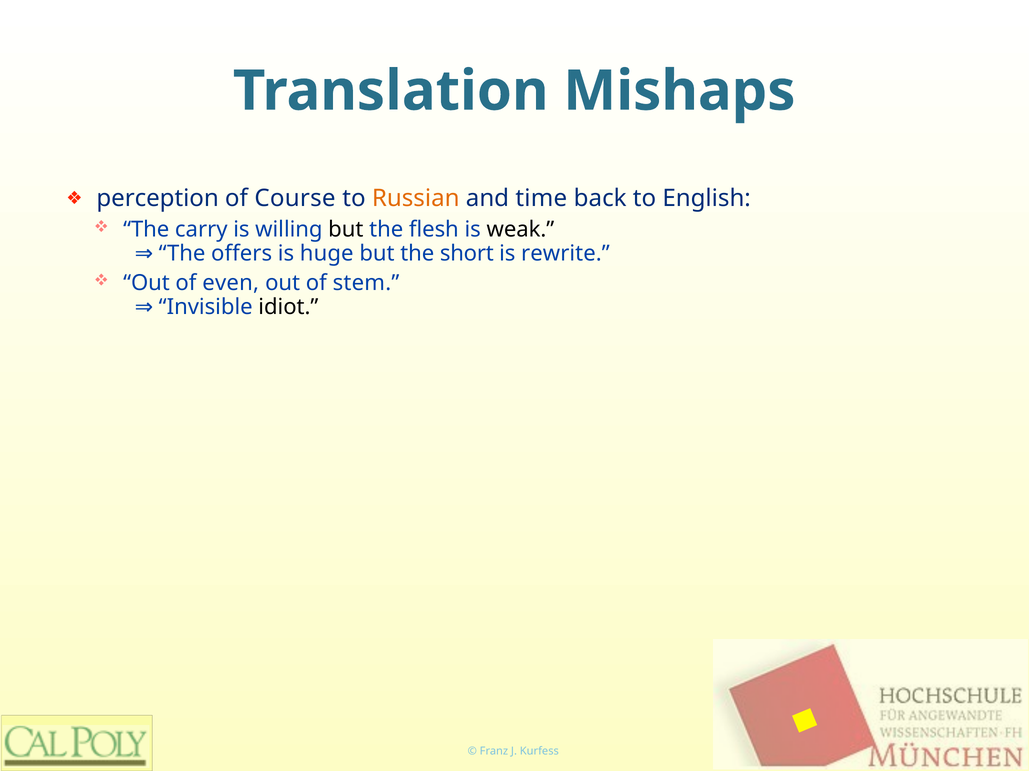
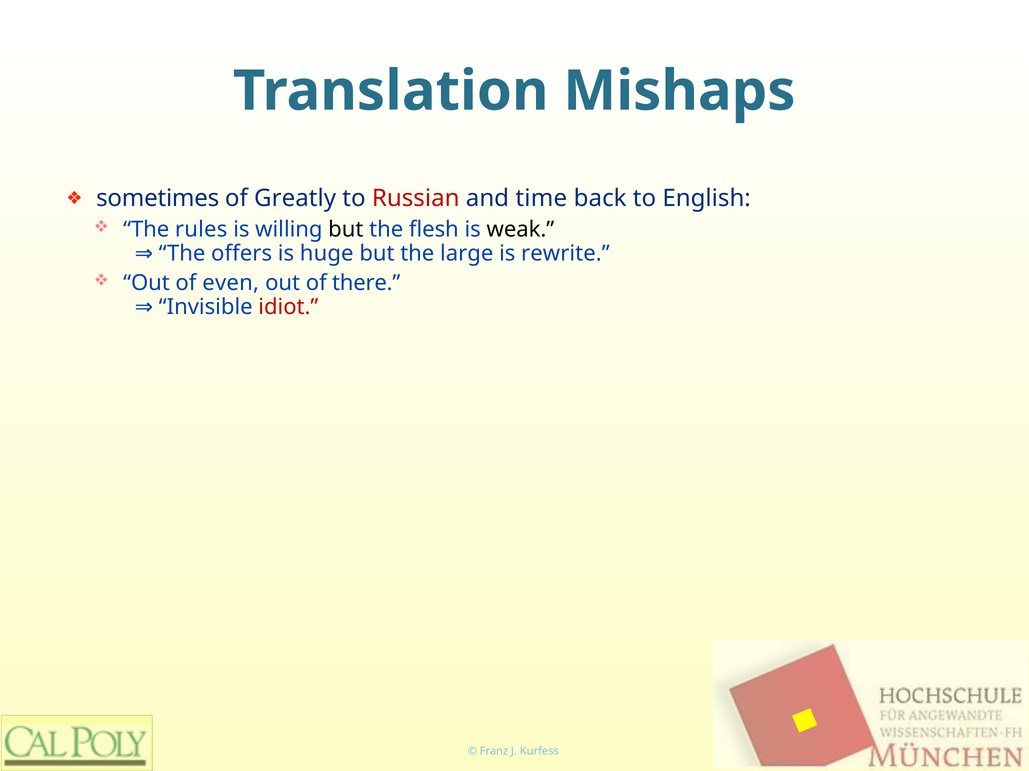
perception: perception -> sometimes
Course: Course -> Greatly
Russian colour: orange -> red
carry: carry -> rules
short: short -> large
stem: stem -> there
idiot colour: black -> red
